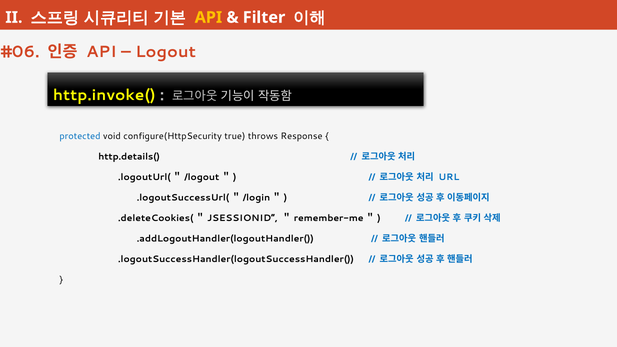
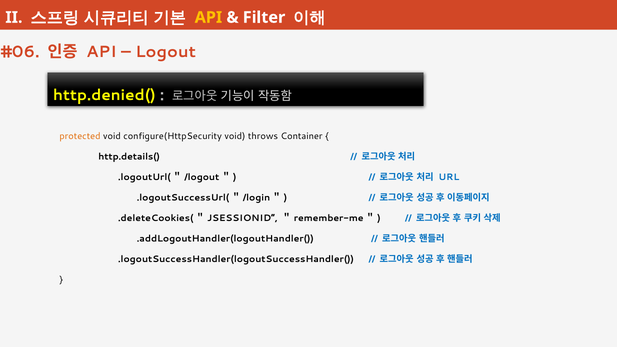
http.invoke(: http.invoke( -> http.denied(
protected colour: blue -> orange
configure(HttpSecurity true: true -> void
Response: Response -> Container
